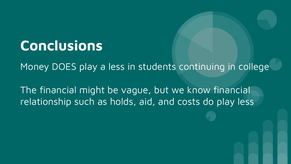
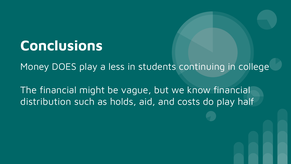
relationship: relationship -> distribution
play less: less -> half
